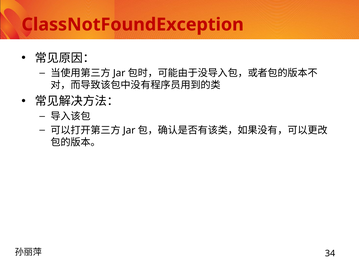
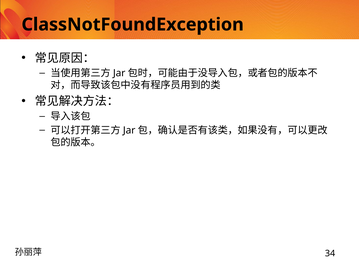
ClassNotFoundException colour: red -> black
